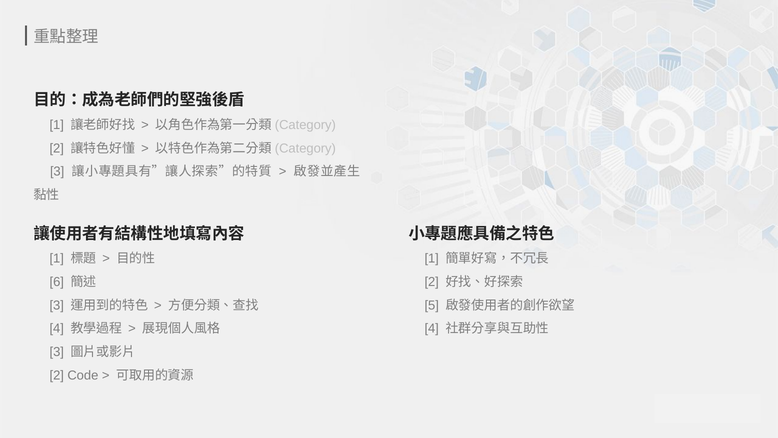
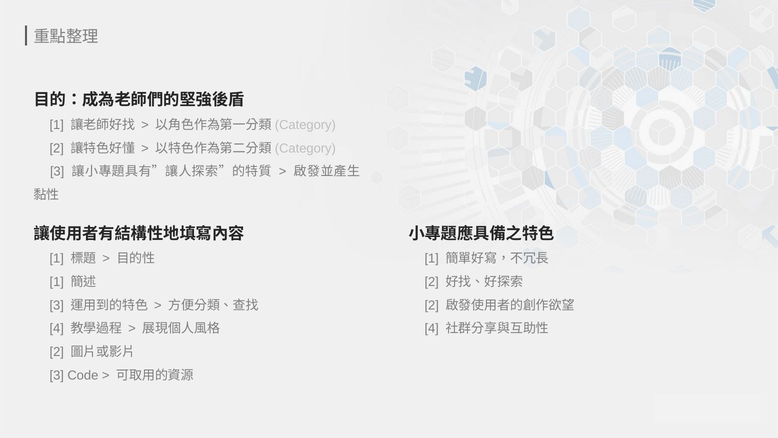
6 at (57, 282): 6 -> 1
5 at (432, 305): 5 -> 2
3 at (57, 352): 3 -> 2
2 at (57, 375): 2 -> 3
